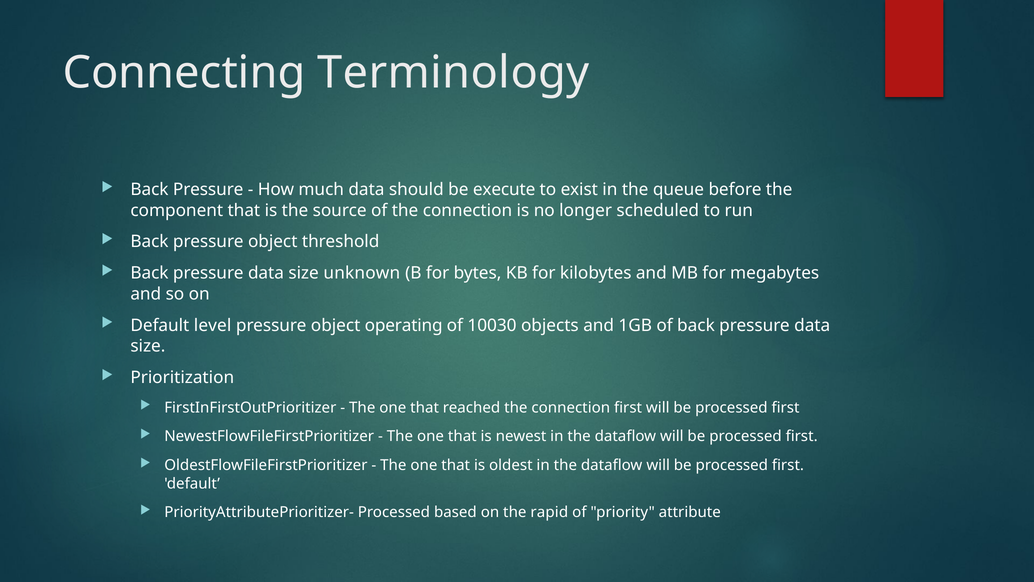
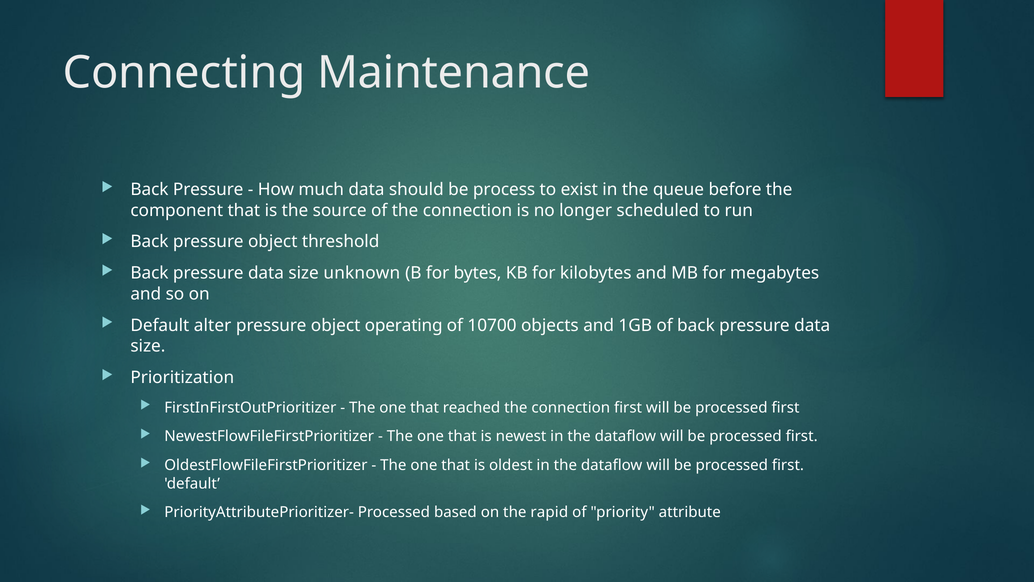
Terminology: Terminology -> Maintenance
execute: execute -> process
level: level -> alter
10030: 10030 -> 10700
